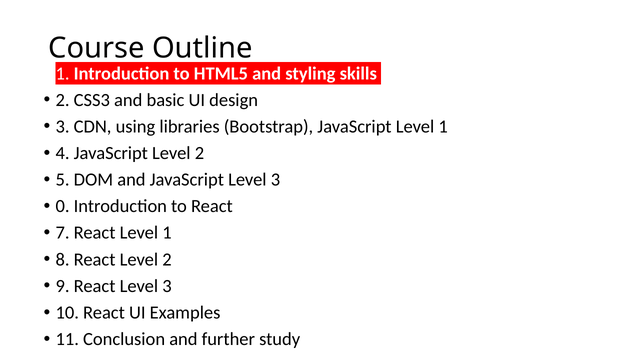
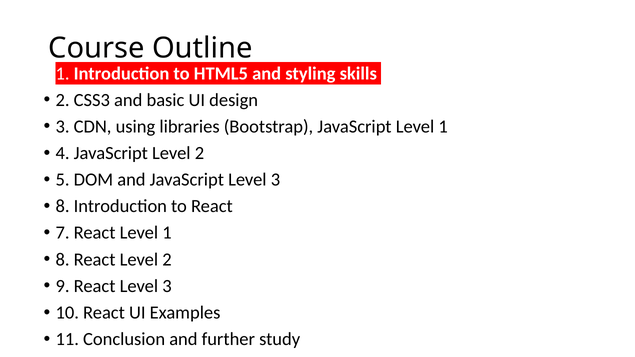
0 at (63, 206): 0 -> 8
